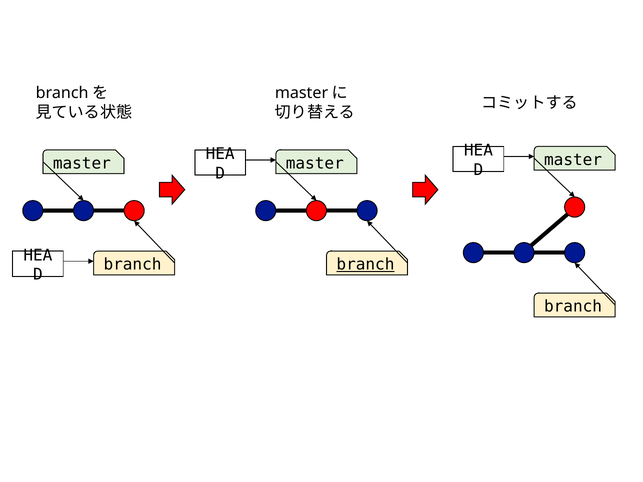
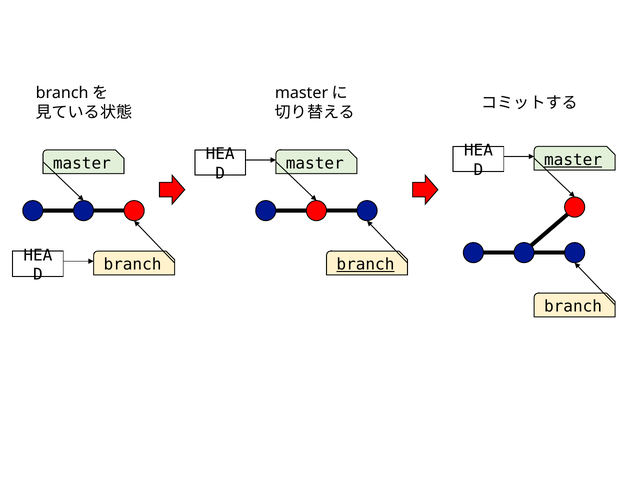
master at (573, 160) underline: none -> present
